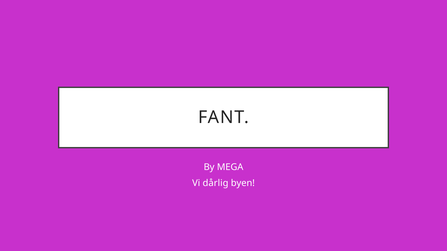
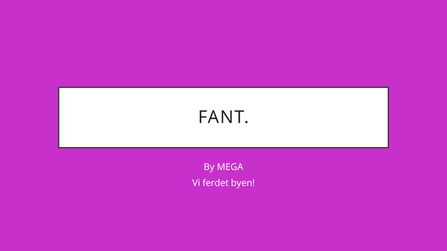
dårlig: dårlig -> ferdet
